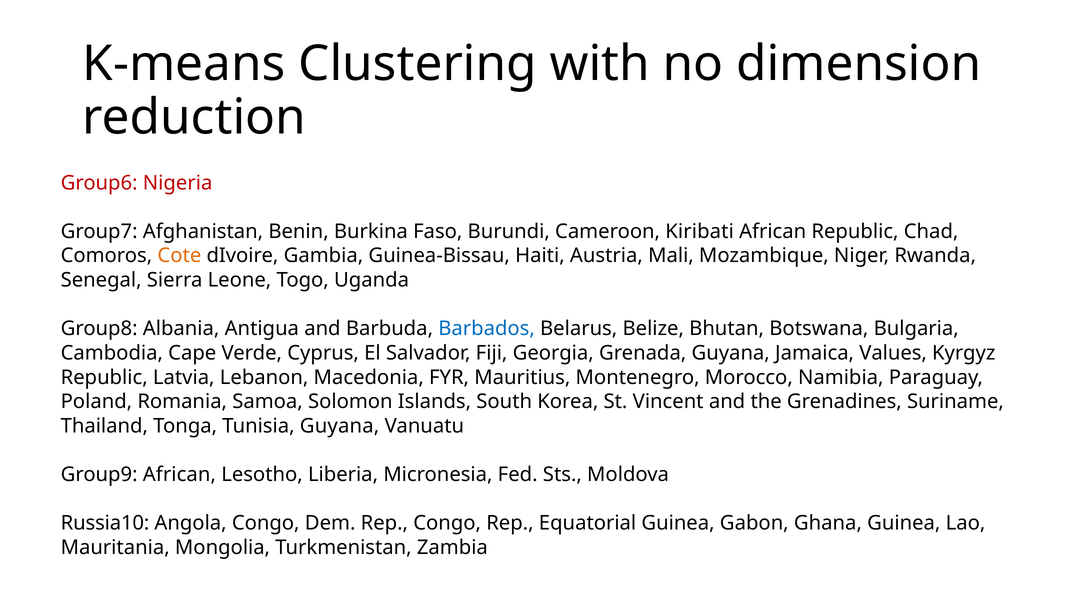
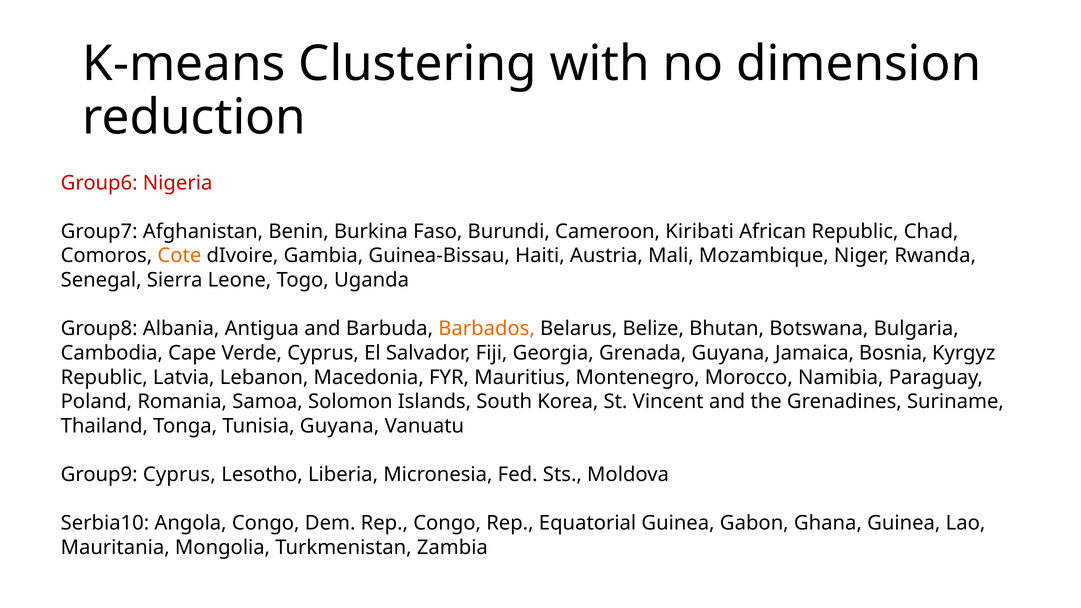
Barbados colour: blue -> orange
Values: Values -> Bosnia
Group9 African: African -> Cyprus
Russia10: Russia10 -> Serbia10
